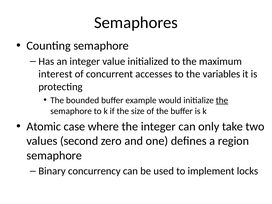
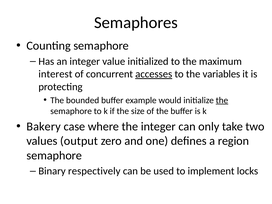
accesses underline: none -> present
Atomic: Atomic -> Bakery
second: second -> output
concurrency: concurrency -> respectively
